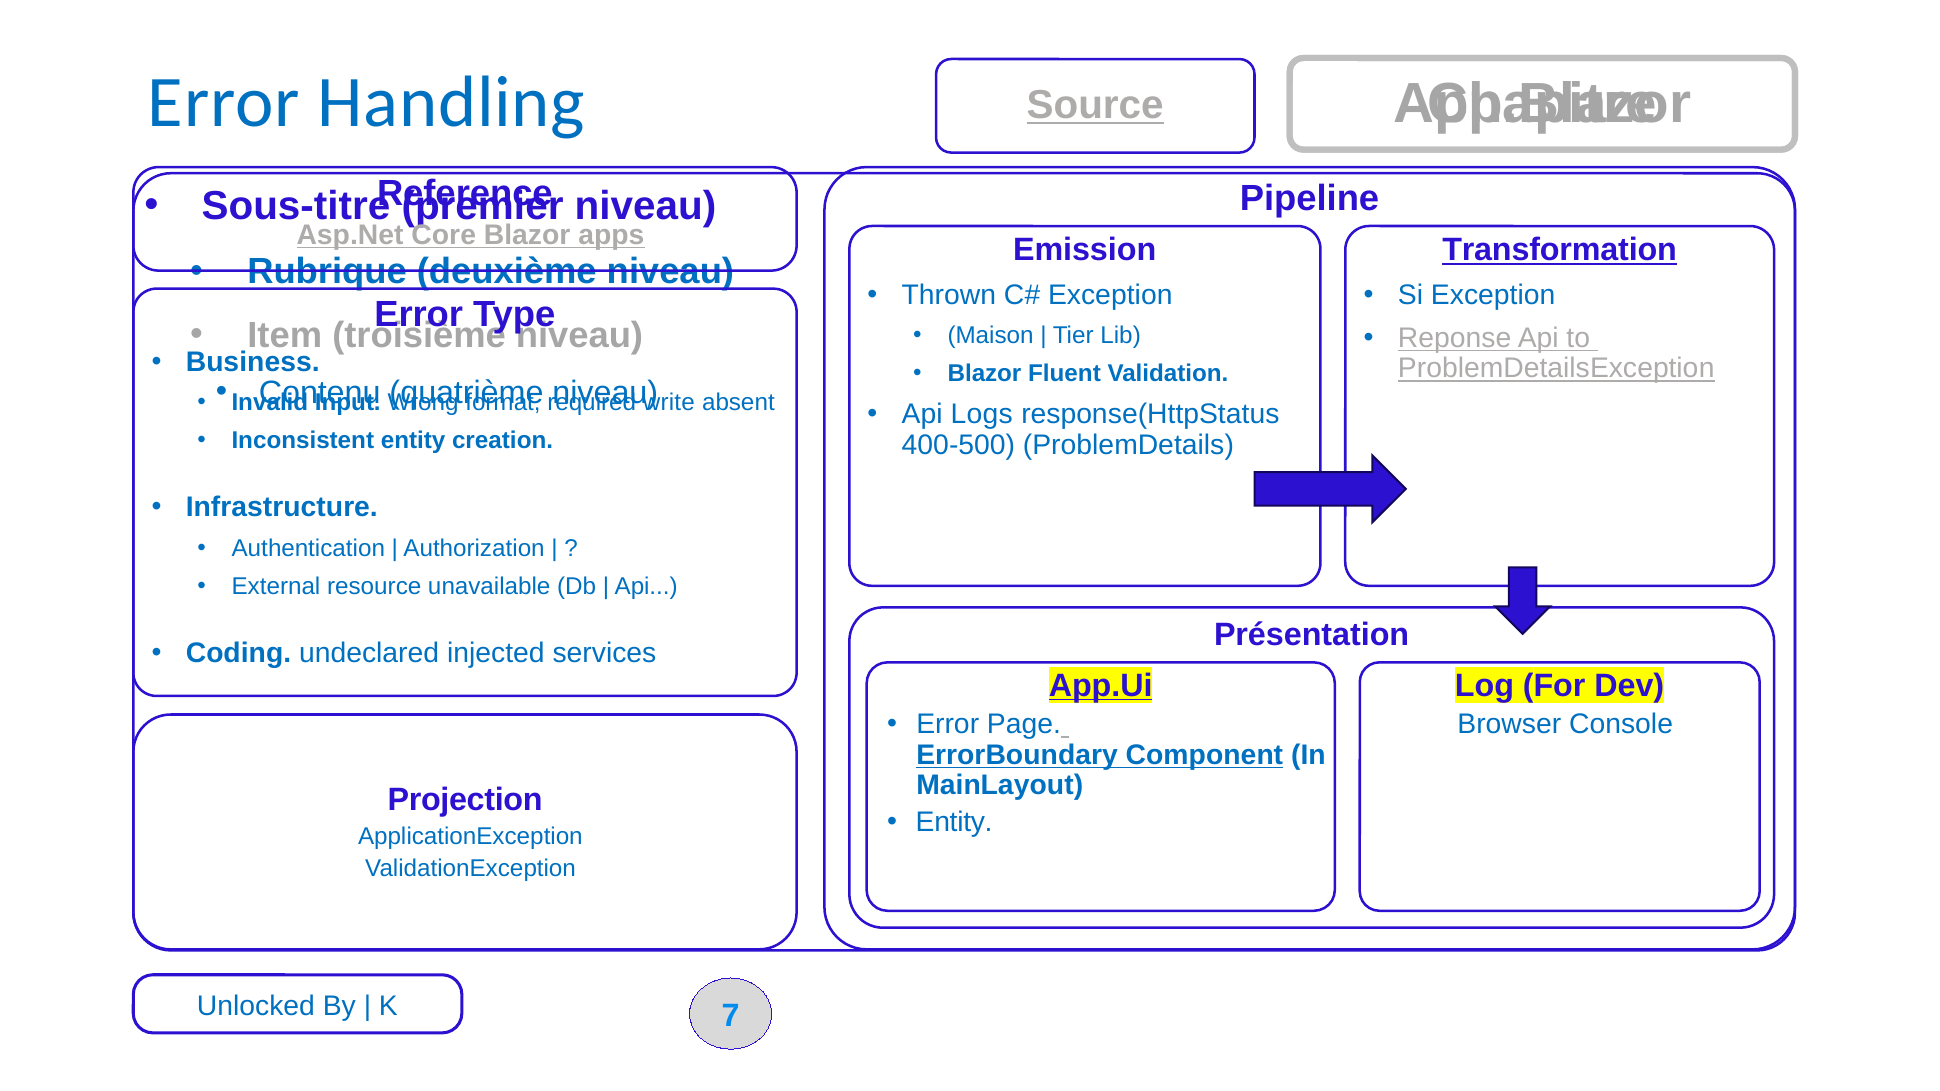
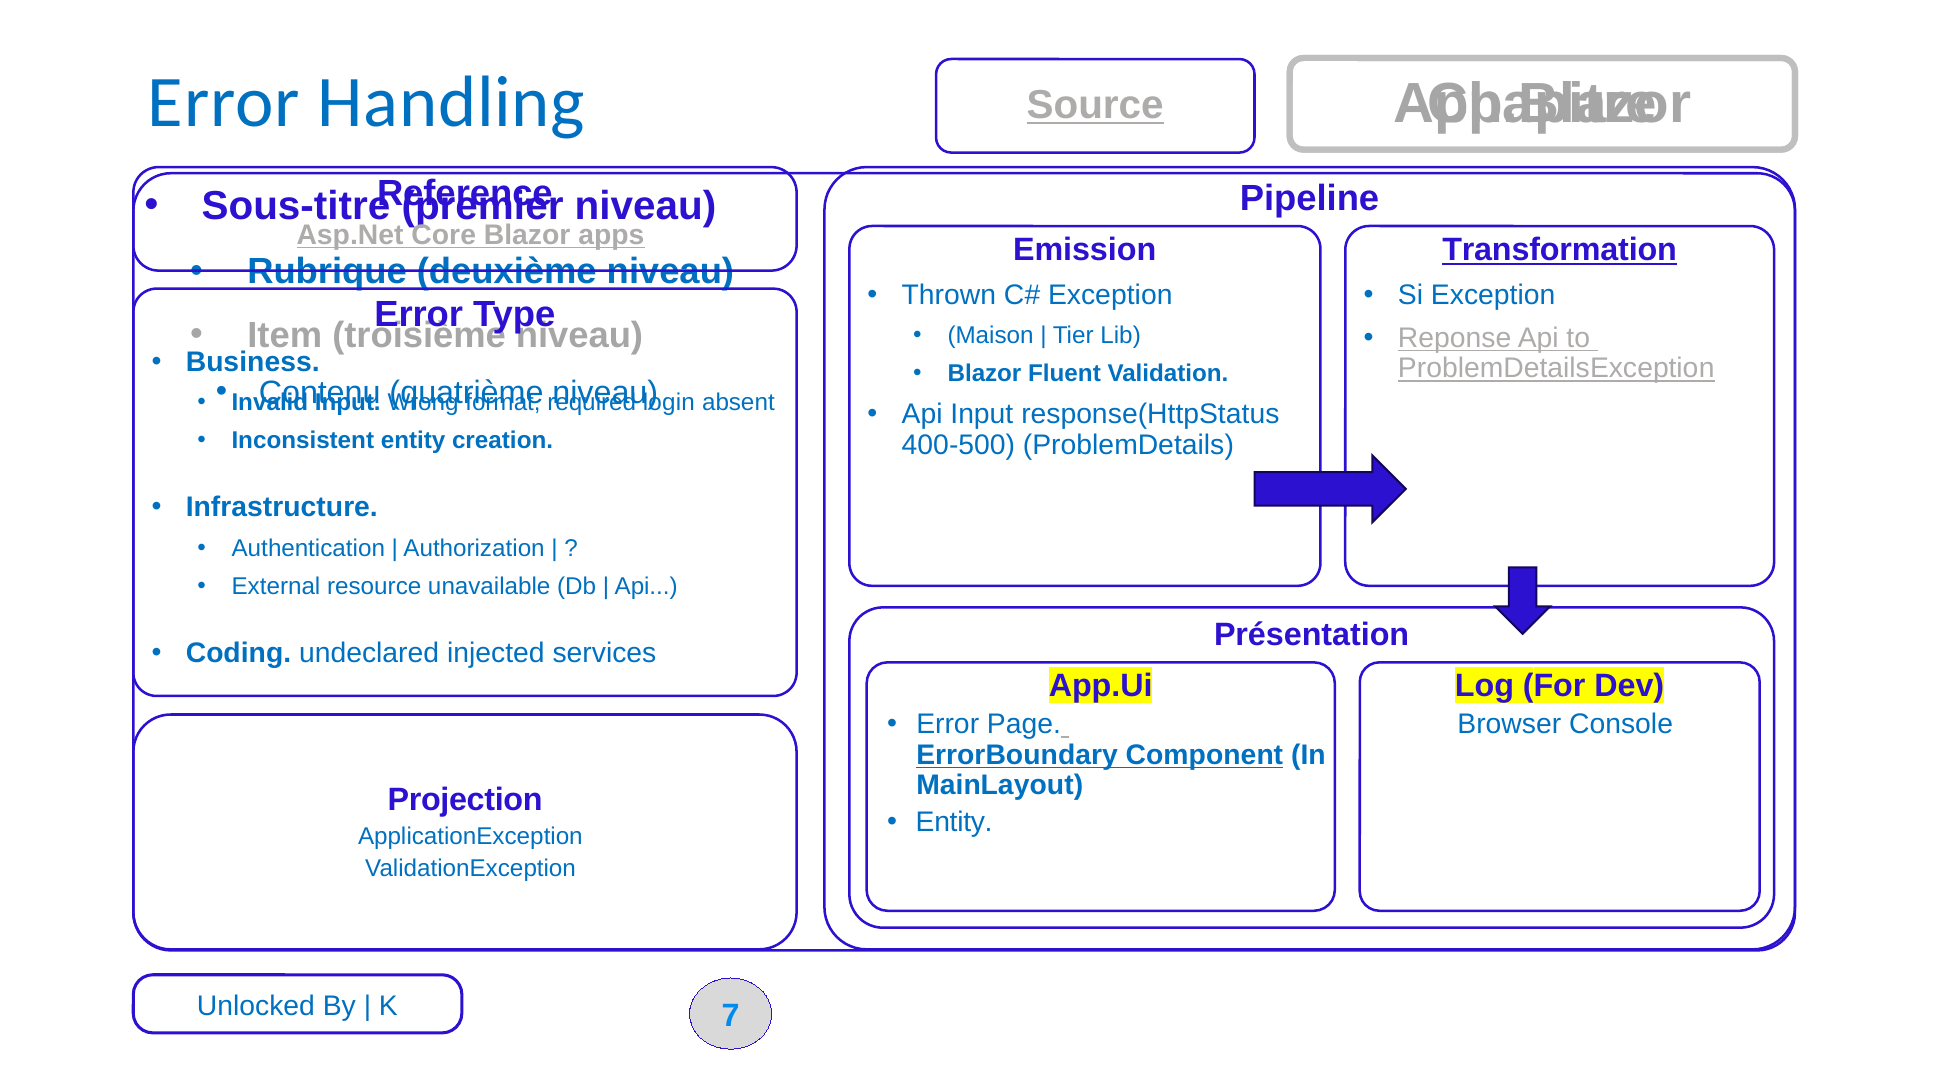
write: write -> login
Api Logs: Logs -> Input
App.Ui underline: present -> none
